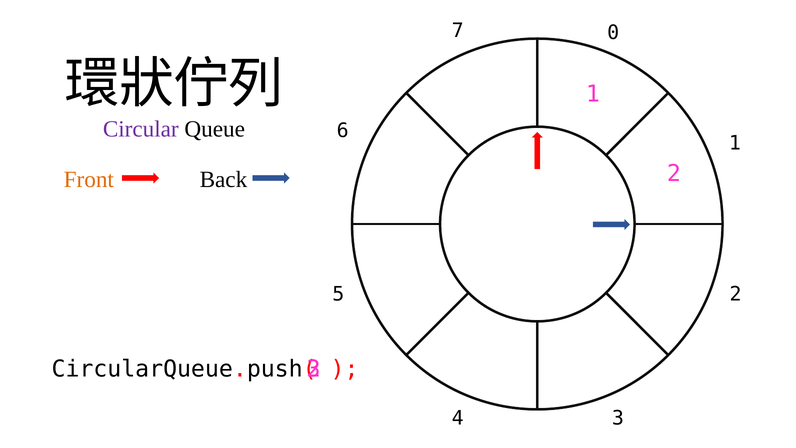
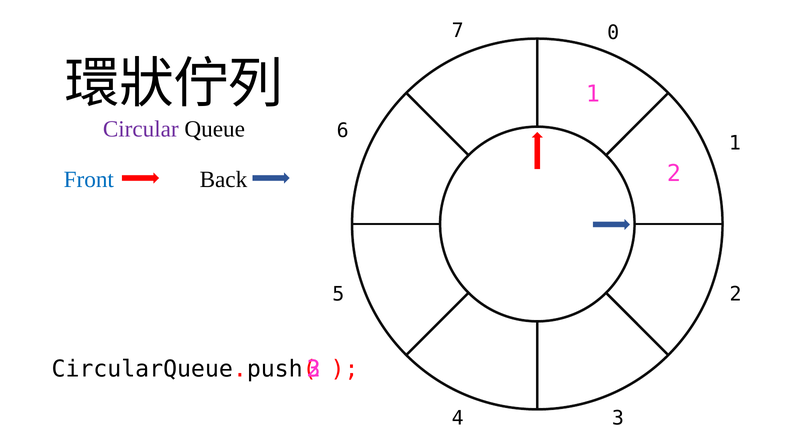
Front colour: orange -> blue
